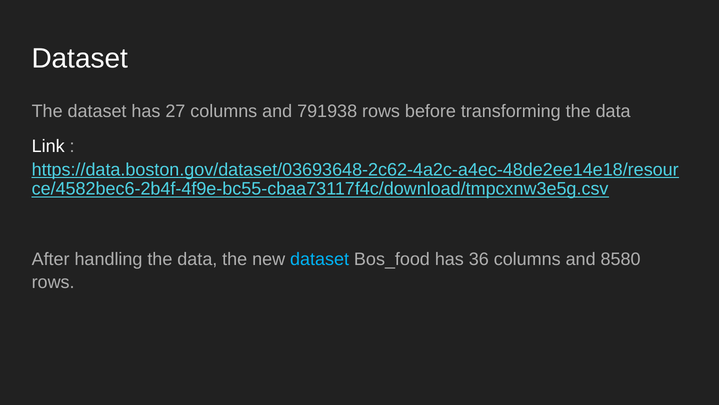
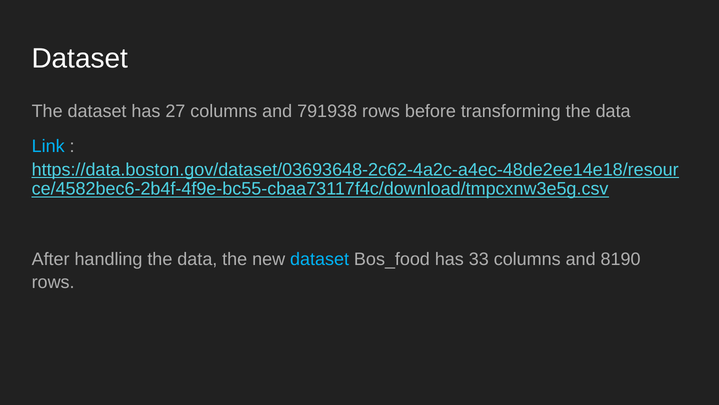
Link colour: white -> light blue
36: 36 -> 33
8580: 8580 -> 8190
